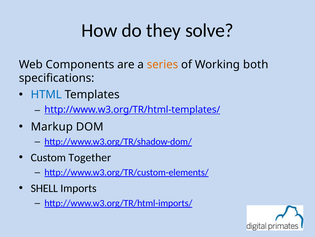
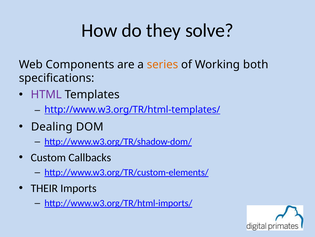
HTML colour: blue -> purple
Markup: Markup -> Dealing
Together: Together -> Callbacks
SHELL: SHELL -> THEIR
